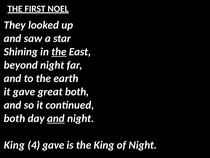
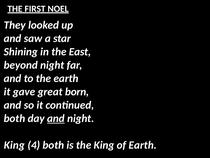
the at (59, 52) underline: present -> none
great both: both -> born
4 gave: gave -> both
of Night: Night -> Earth
